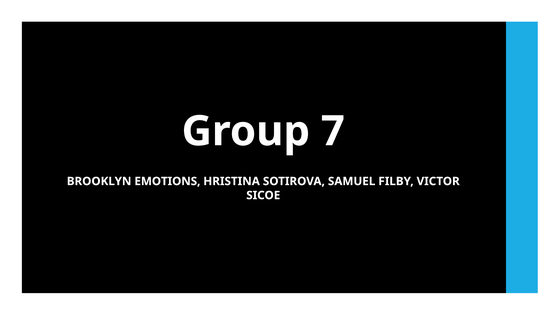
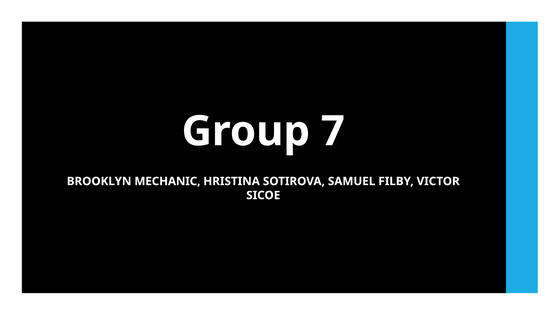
EMOTIONS: EMOTIONS -> MECHANIC
